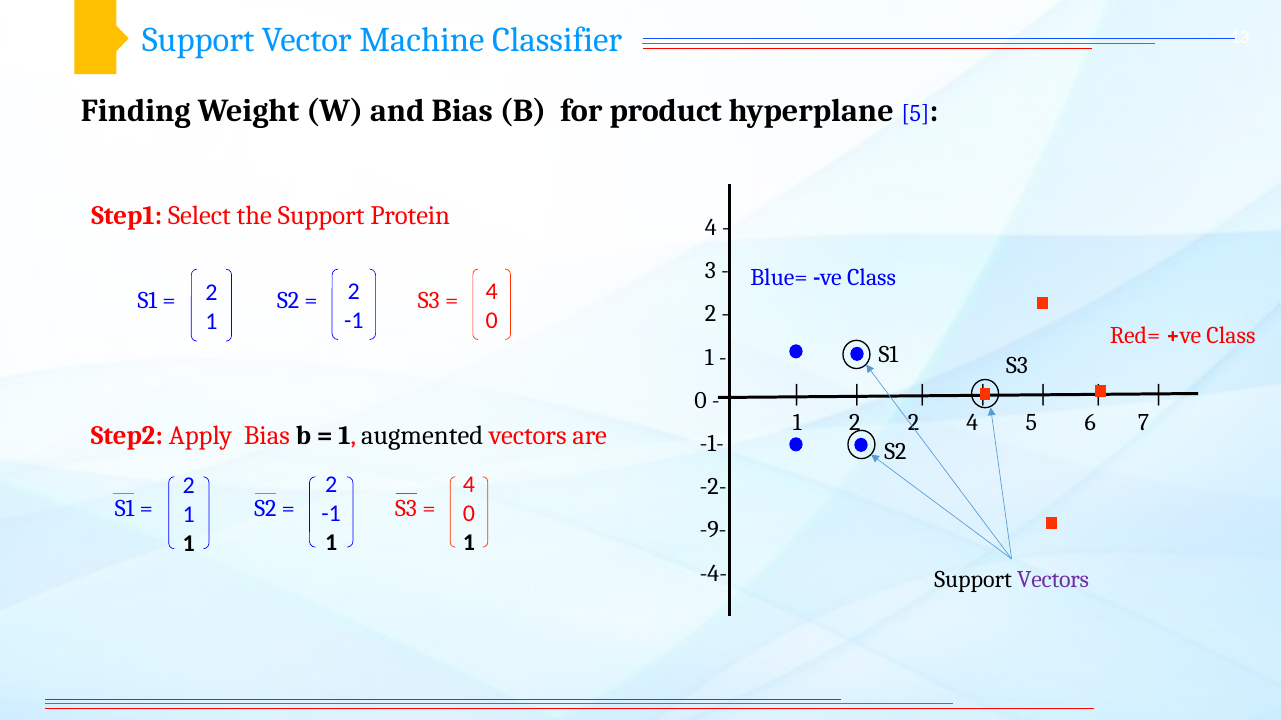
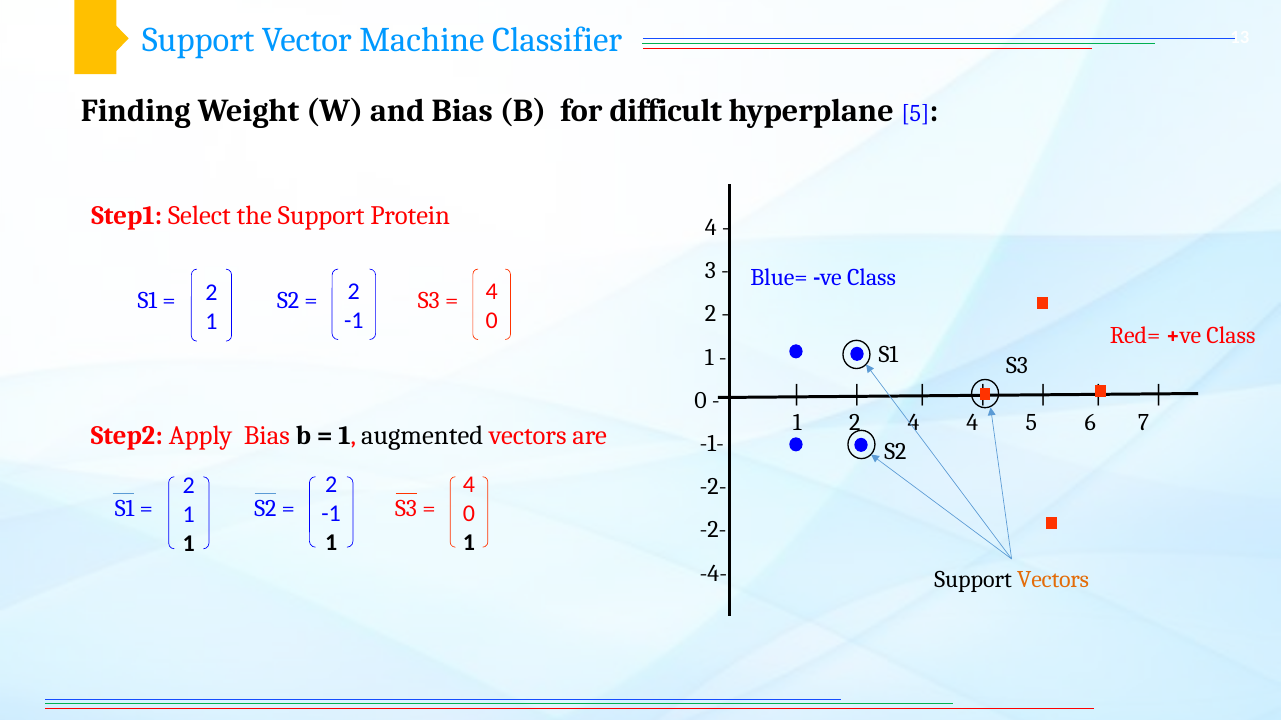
product: product -> difficult
2 2: 2 -> 4
-9- at (713, 530): -9- -> -2-
Vectors at (1053, 580) colour: purple -> orange
